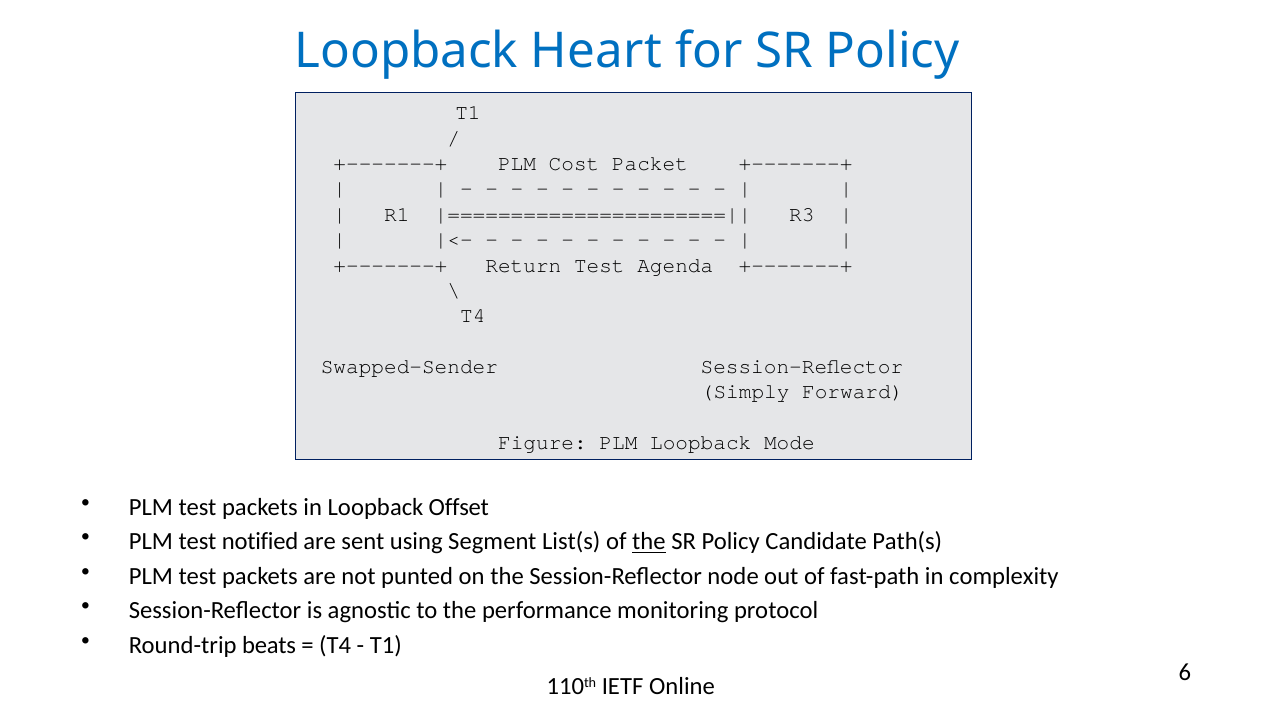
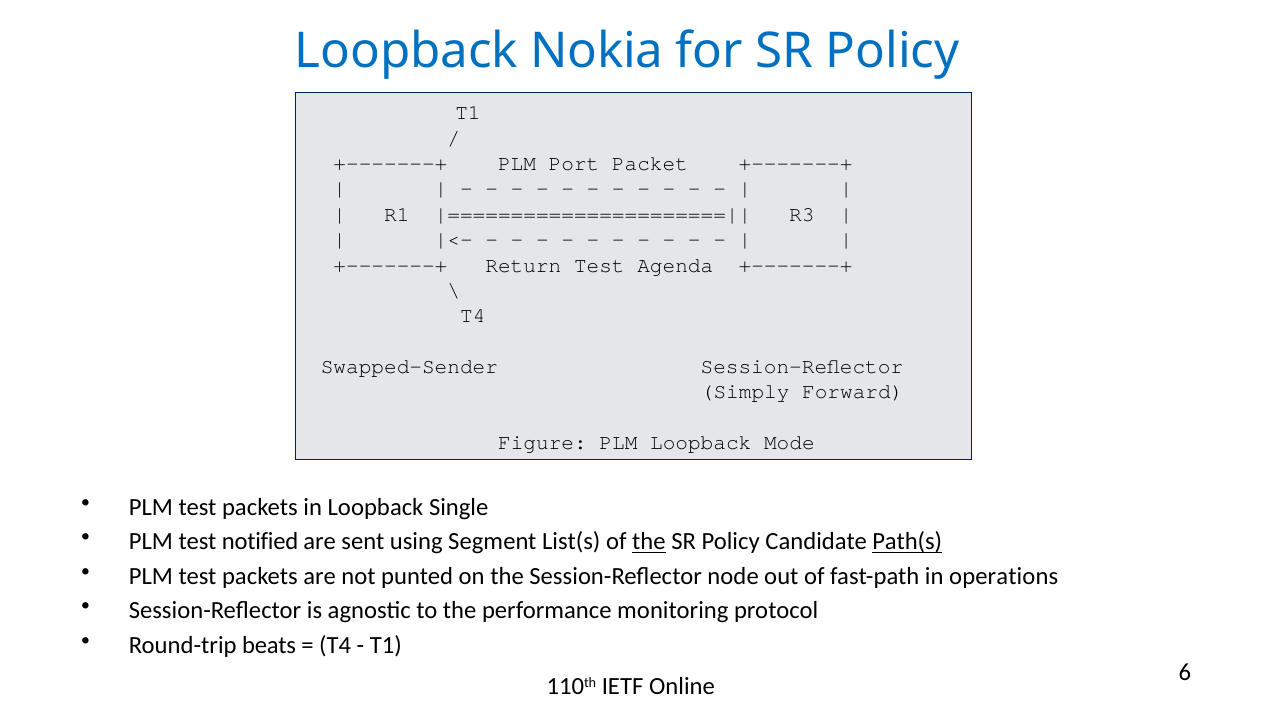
Heart: Heart -> Nokia
Cost: Cost -> Port
Offset: Offset -> Single
Path(s underline: none -> present
complexity: complexity -> operations
